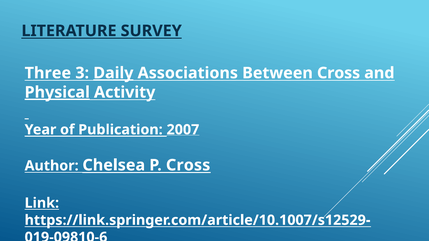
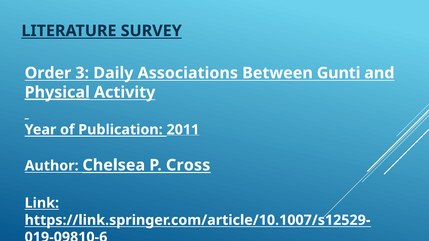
Three: Three -> Order
Daily underline: present -> none
Between Cross: Cross -> Gunti
2007: 2007 -> 2011
